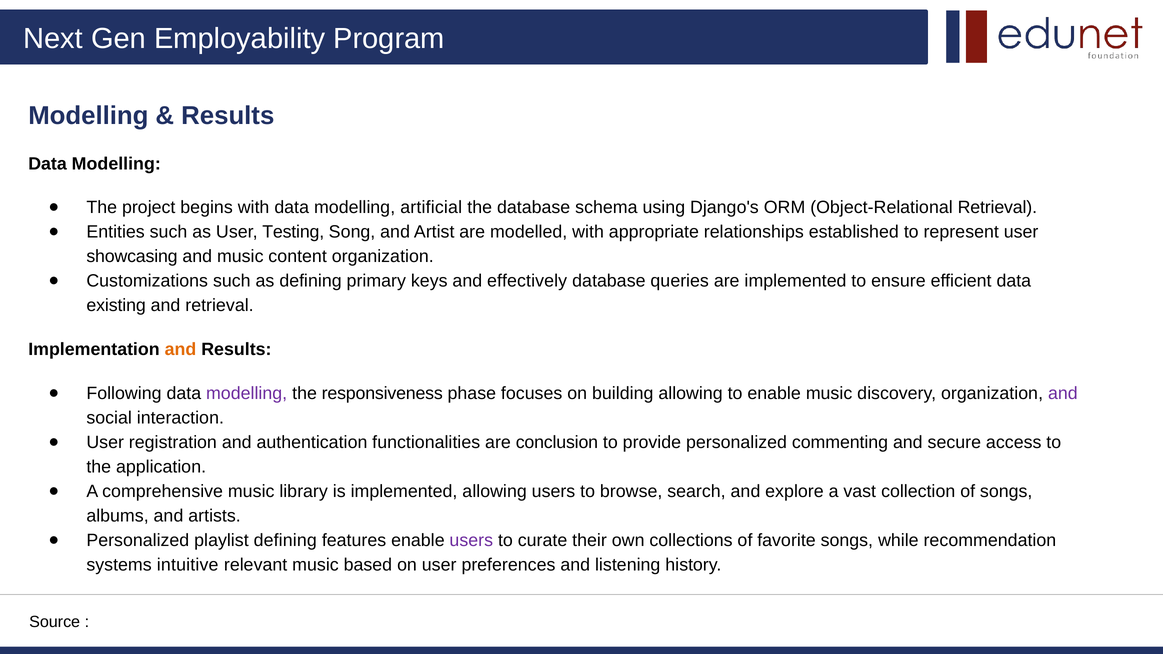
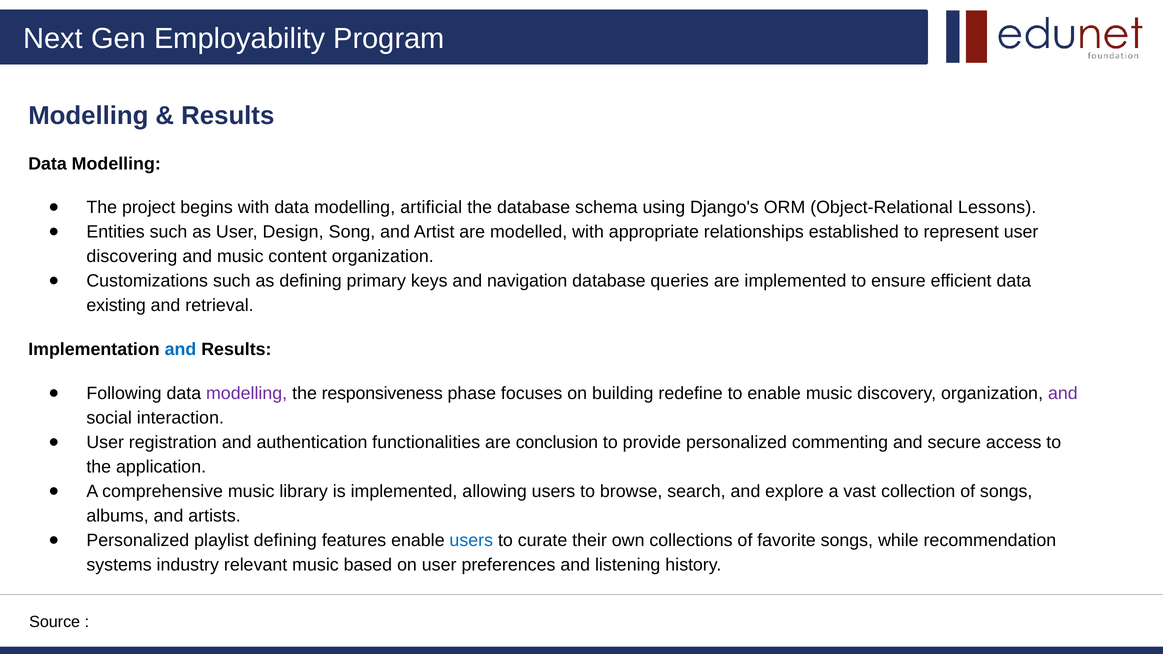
Object-Relational Retrieval: Retrieval -> Lessons
Testing: Testing -> Design
showcasing: showcasing -> discovering
effectively: effectively -> navigation
and at (180, 350) colour: orange -> blue
building allowing: allowing -> redefine
users at (471, 540) colour: purple -> blue
intuitive: intuitive -> industry
